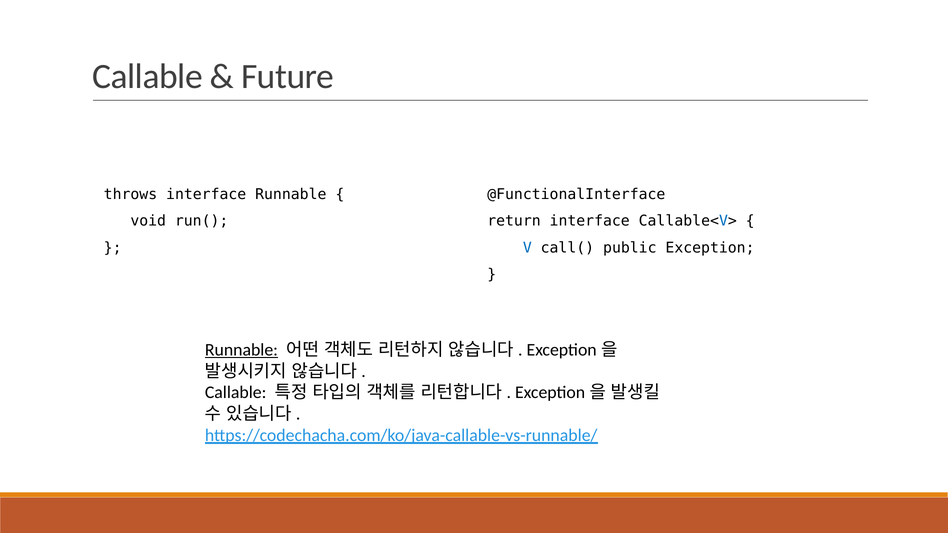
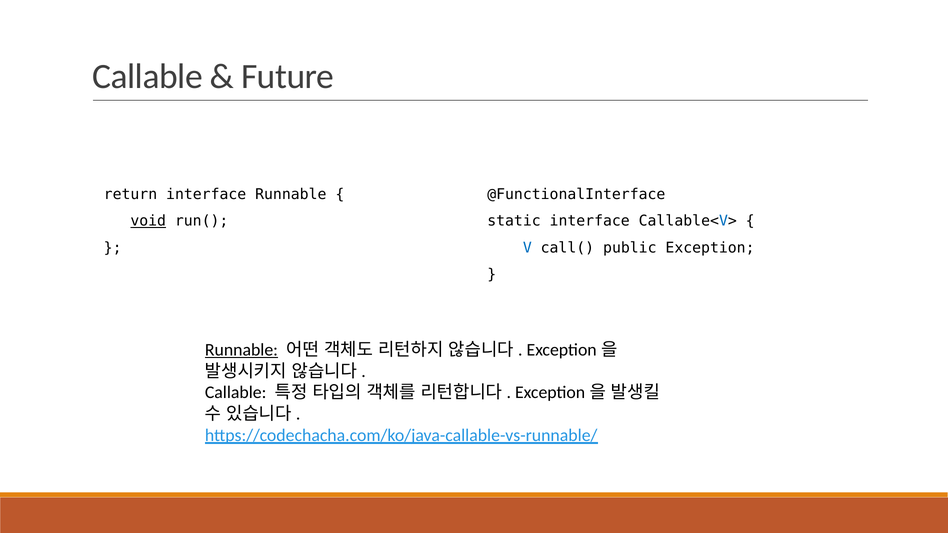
throws: throws -> return
void underline: none -> present
return: return -> static
